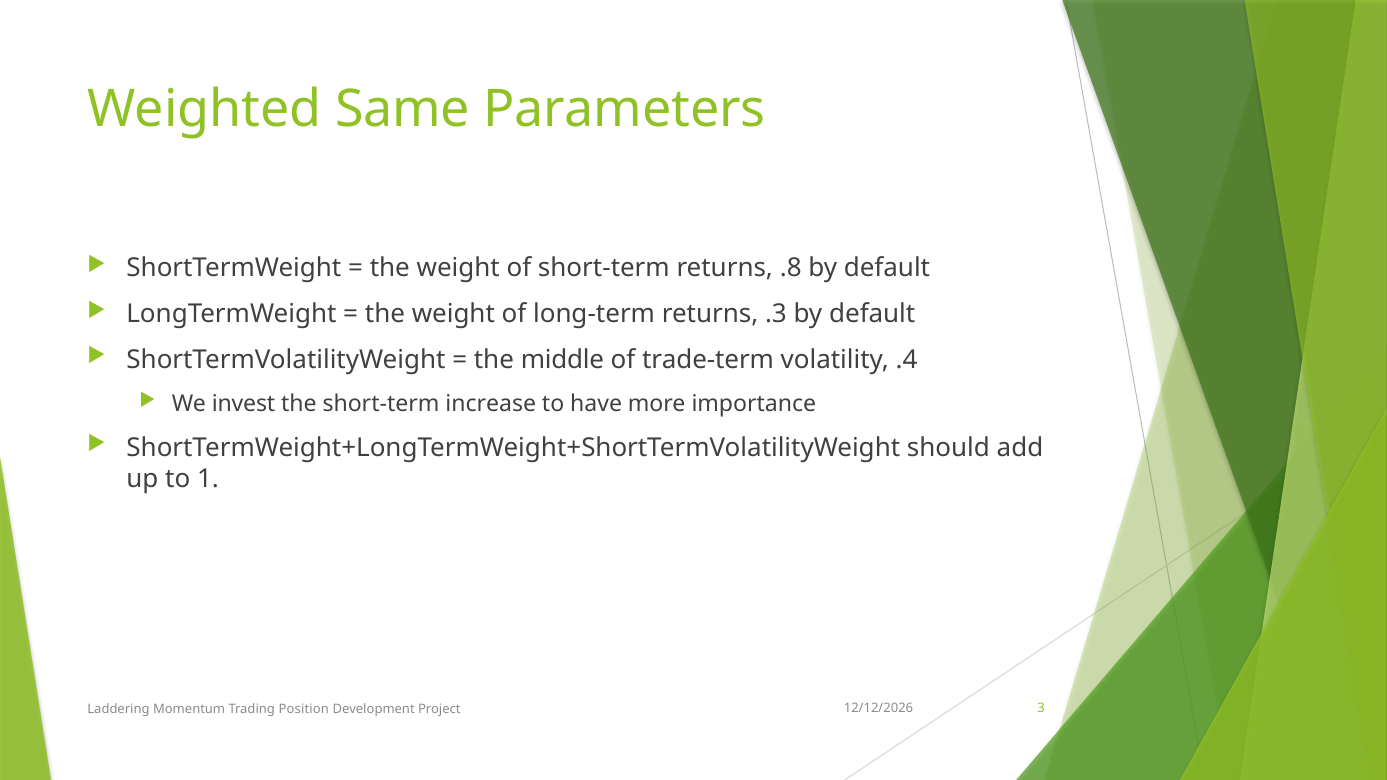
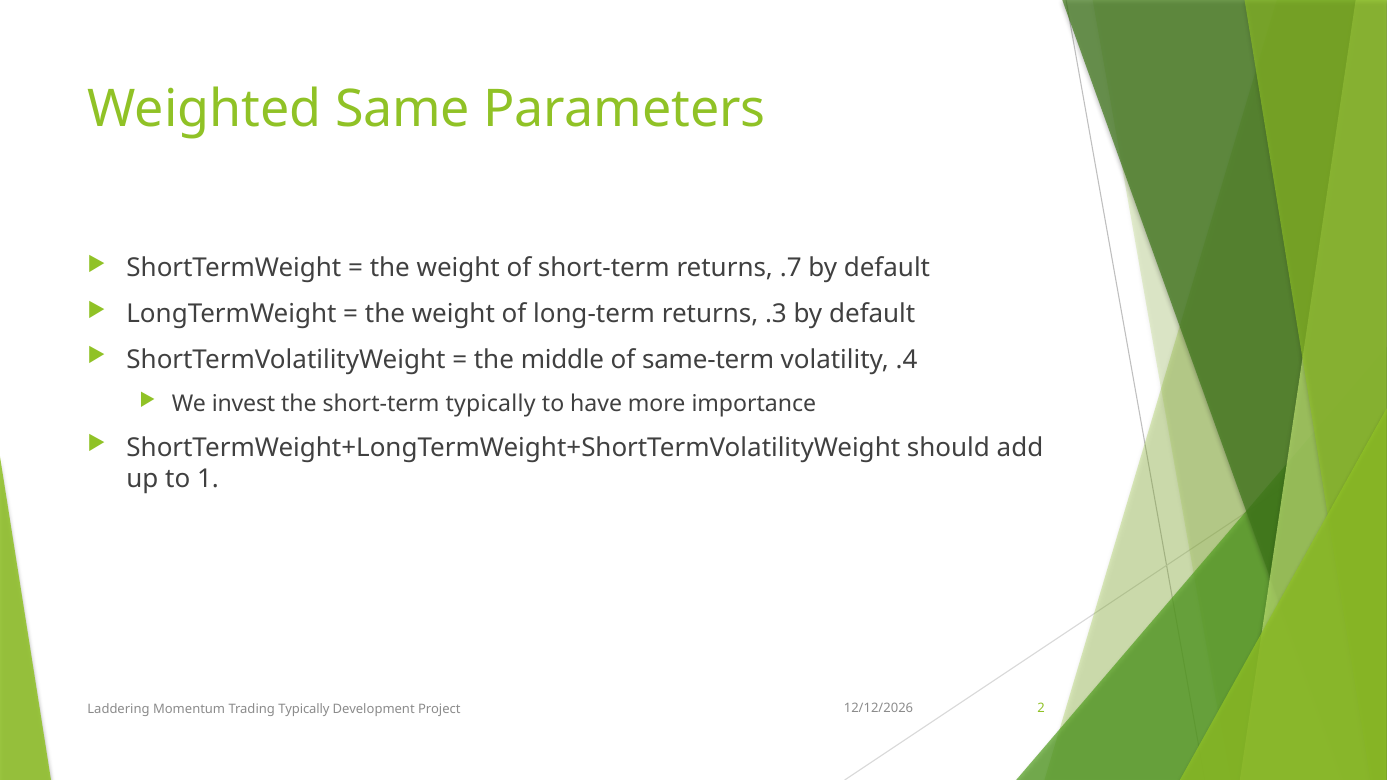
.8: .8 -> .7
trade-term: trade-term -> same-term
short-term increase: increase -> typically
3: 3 -> 2
Trading Position: Position -> Typically
